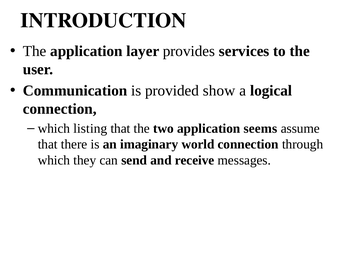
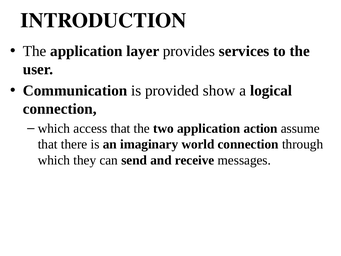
listing: listing -> access
seems: seems -> action
